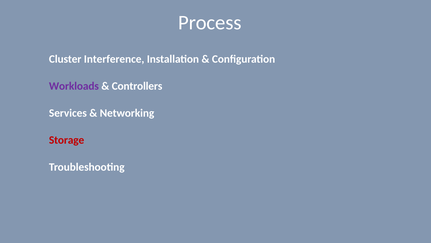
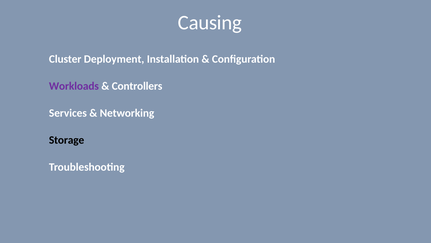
Process: Process -> Causing
Interference: Interference -> Deployment
Storage colour: red -> black
